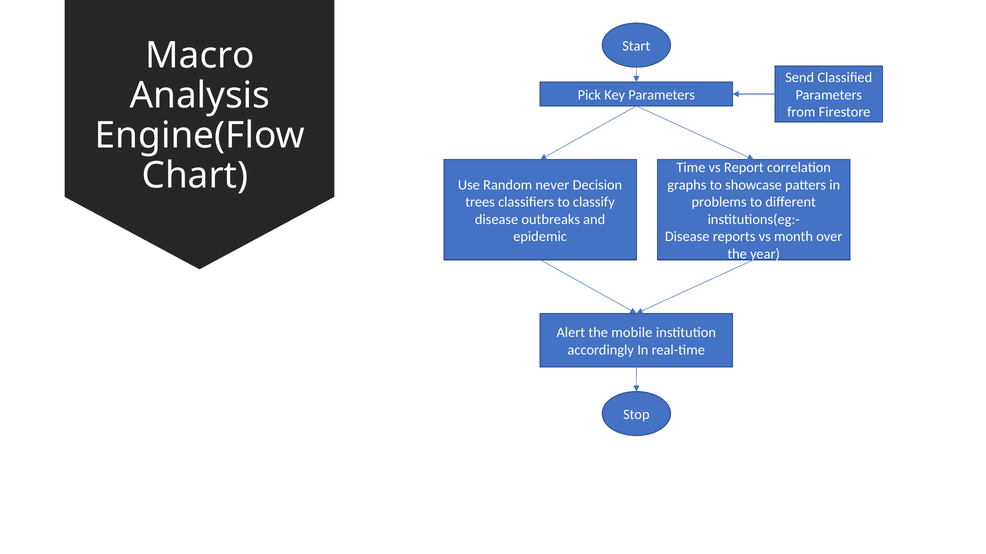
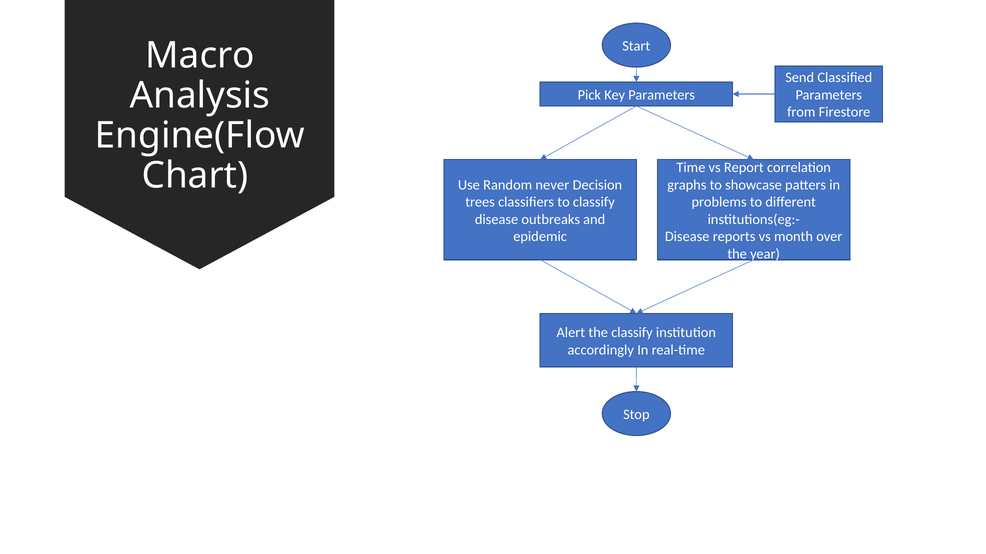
the mobile: mobile -> classify
